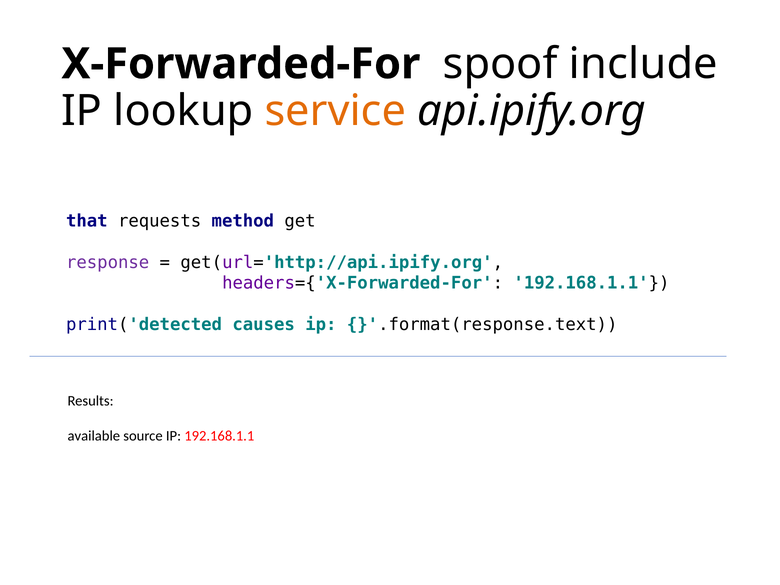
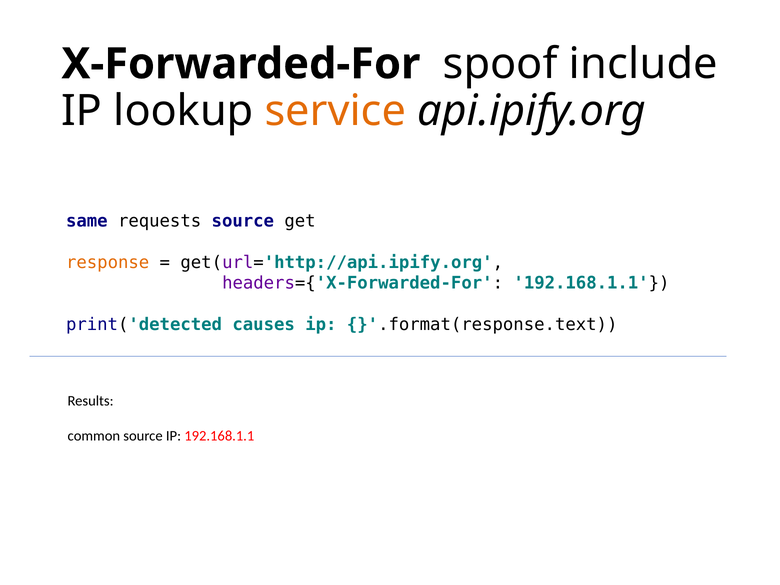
that: that -> same
requests method: method -> source
response colour: purple -> orange
available: available -> common
